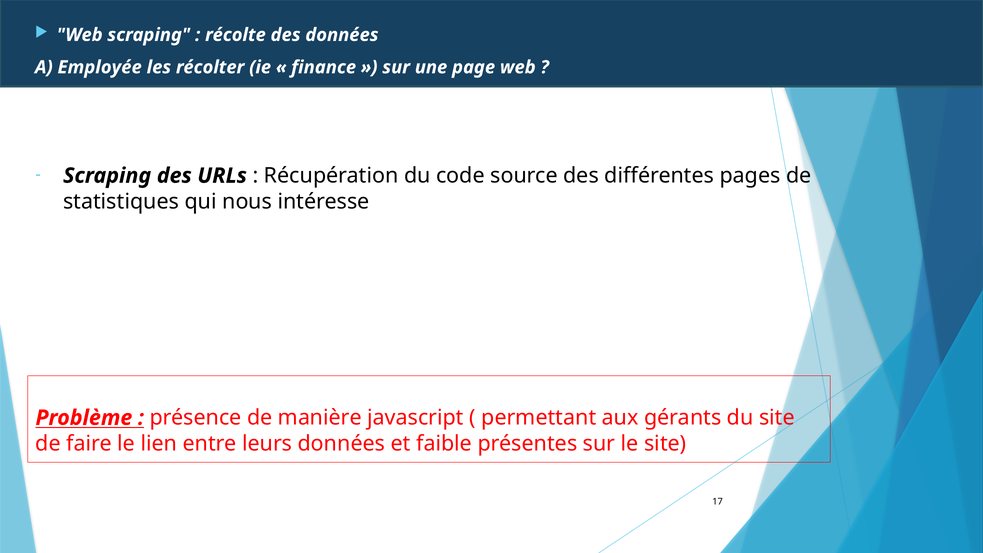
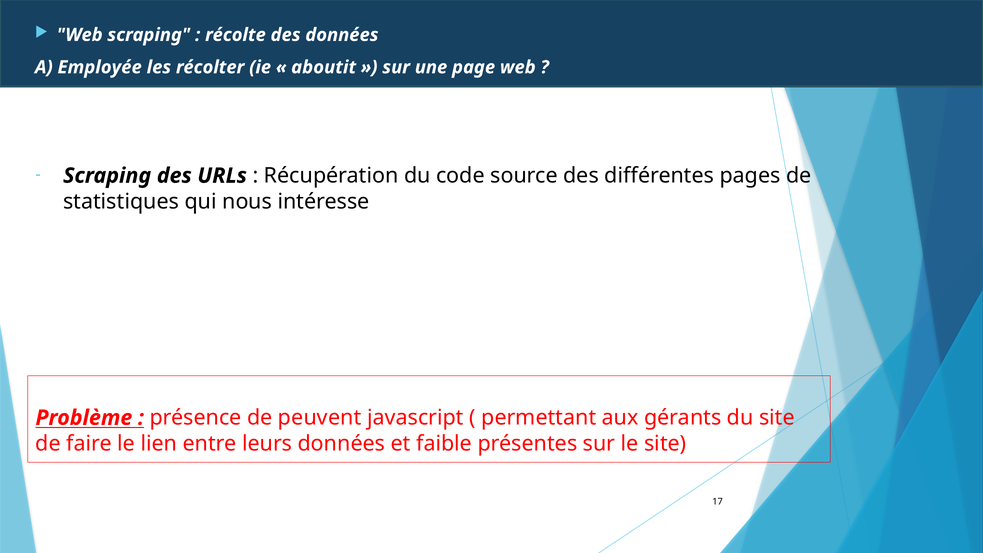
finance: finance -> aboutit
manière: manière -> peuvent
